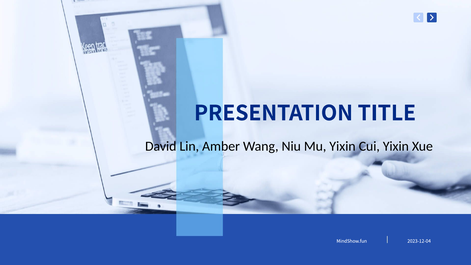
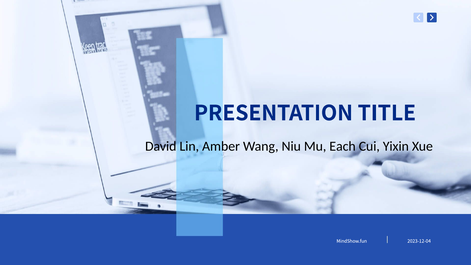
Mu Yixin: Yixin -> Each
